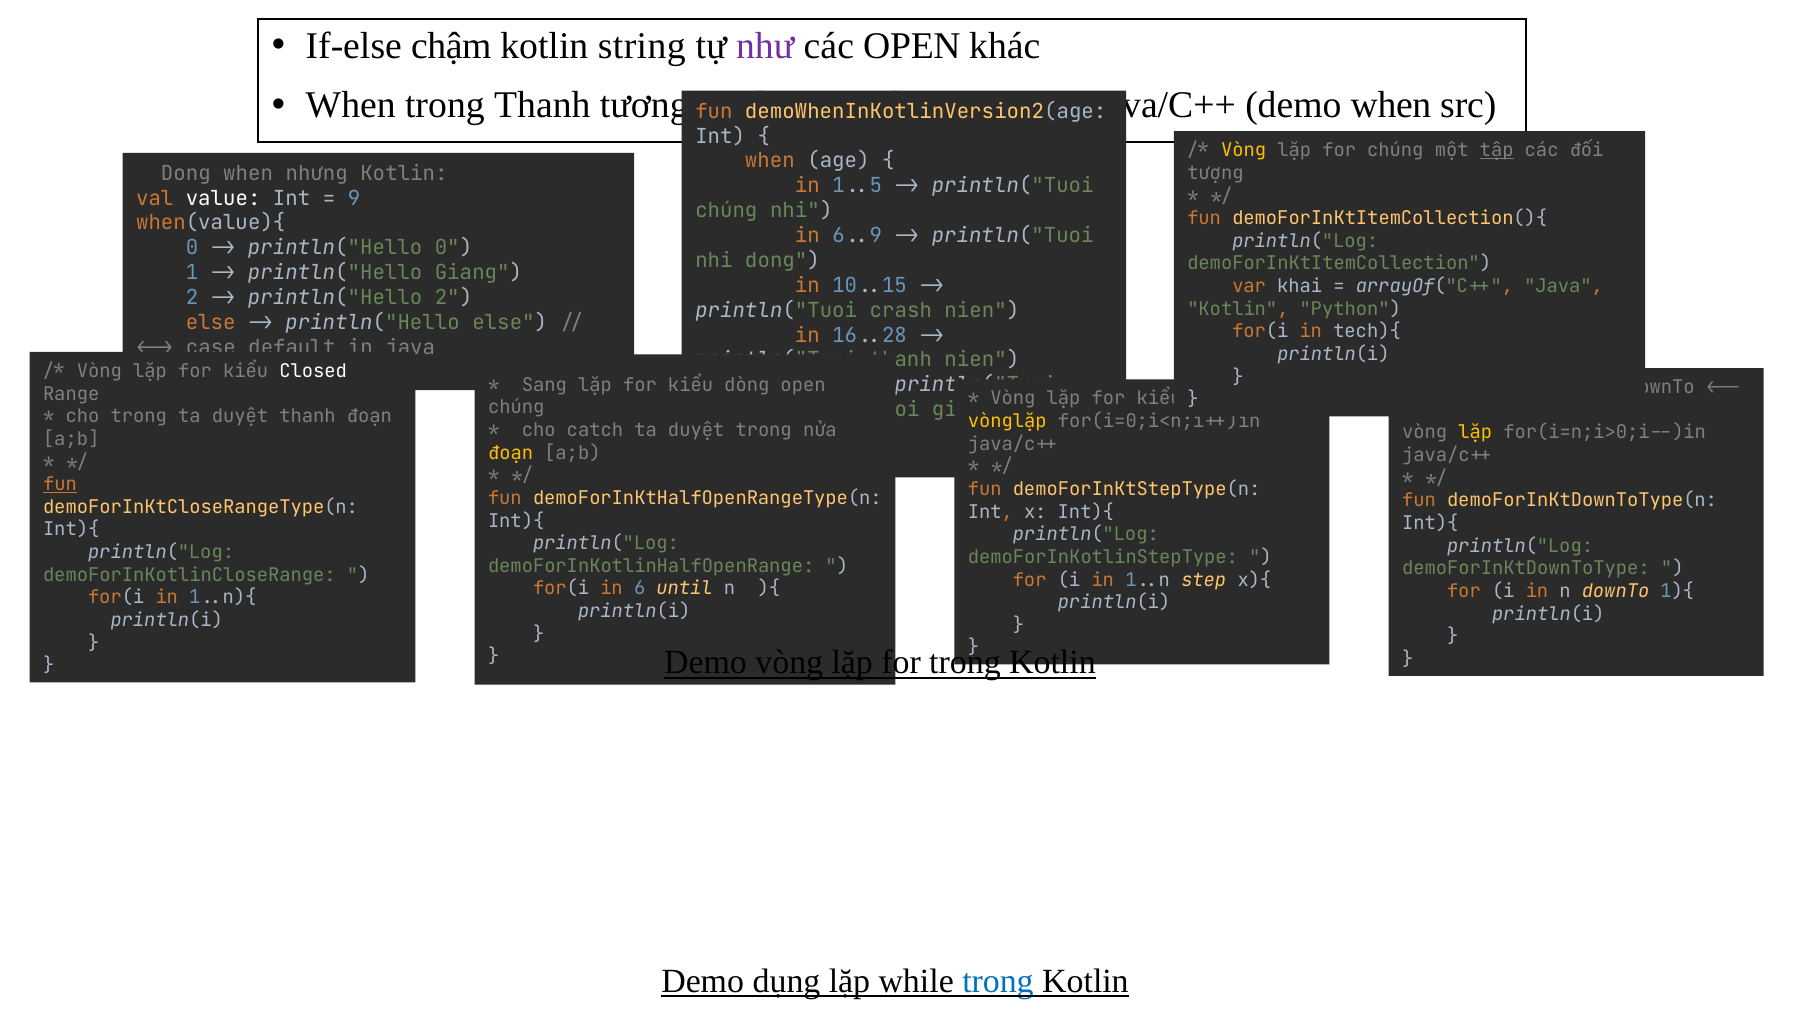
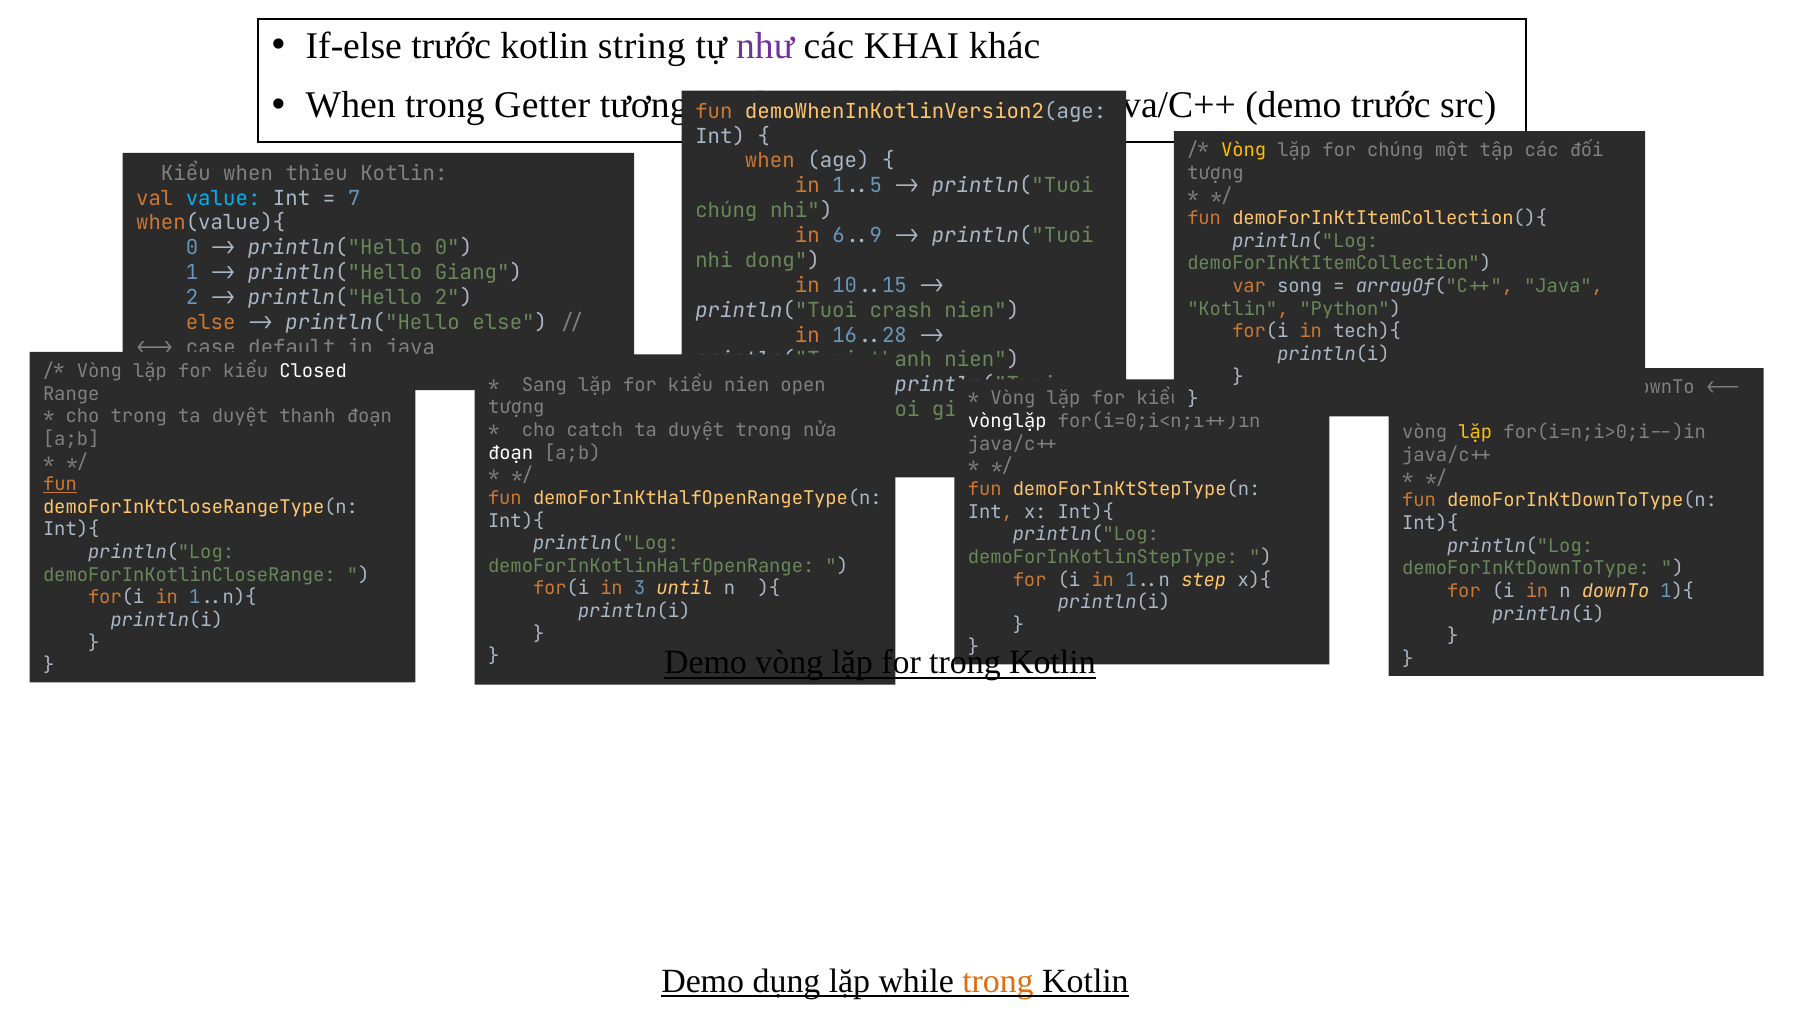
If-else chậm: chậm -> trước
các OPEN: OPEN -> KHAI
trong Thanh: Thanh -> Getter
demo when: when -> trước
tập underline: present -> none
//Dong: //Dong -> //Kiểu
nhưng: nhưng -> thieu
value colour: white -> light blue
9: 9 -> 7
khai: khai -> song
kiểu dòng: dòng -> nien
chúng at (516, 408): chúng -> tượng
vònglặp colour: yellow -> white
đoạn at (511, 453) colour: yellow -> white
6: 6 -> 3
trong at (998, 981) colour: blue -> orange
